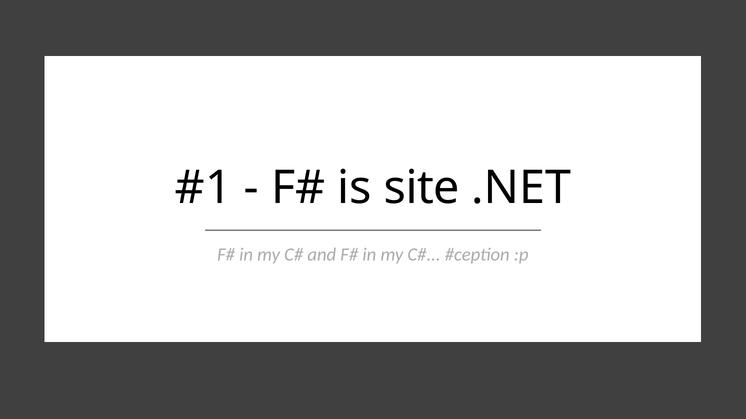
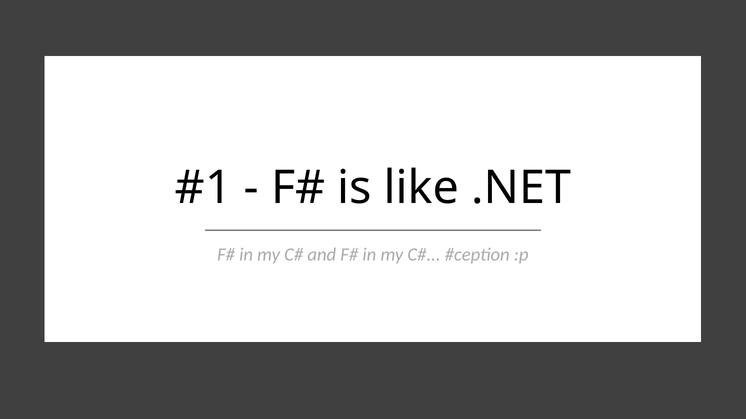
site: site -> like
